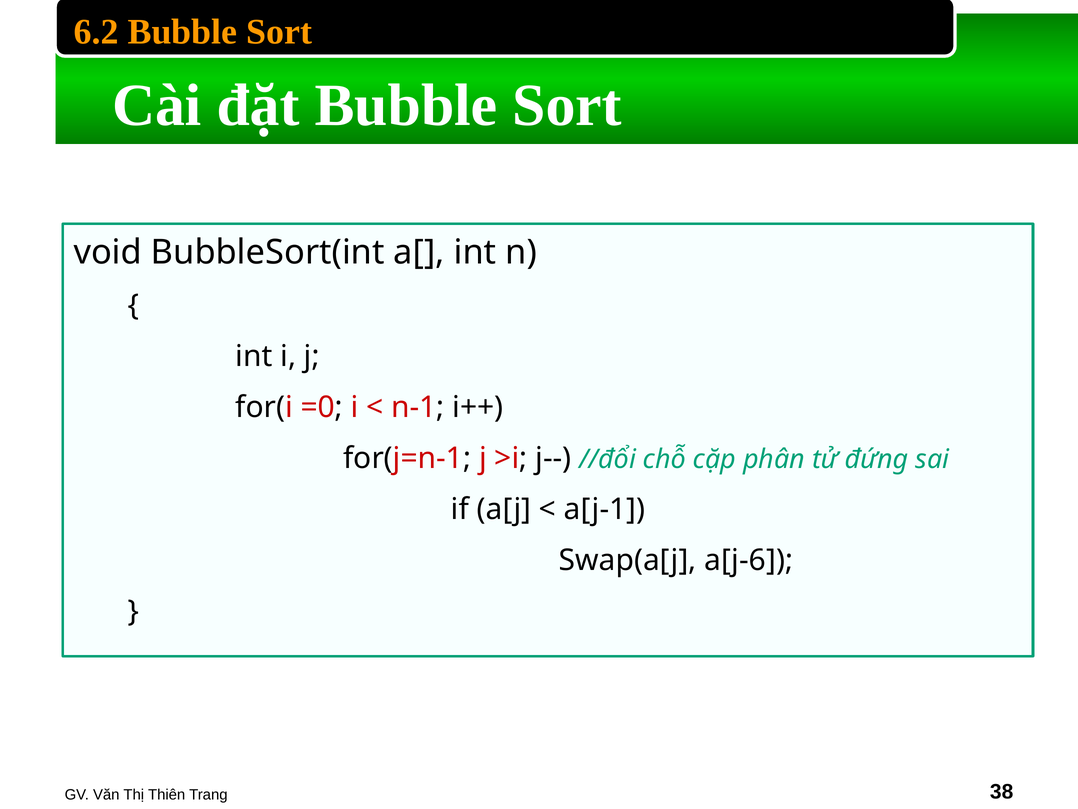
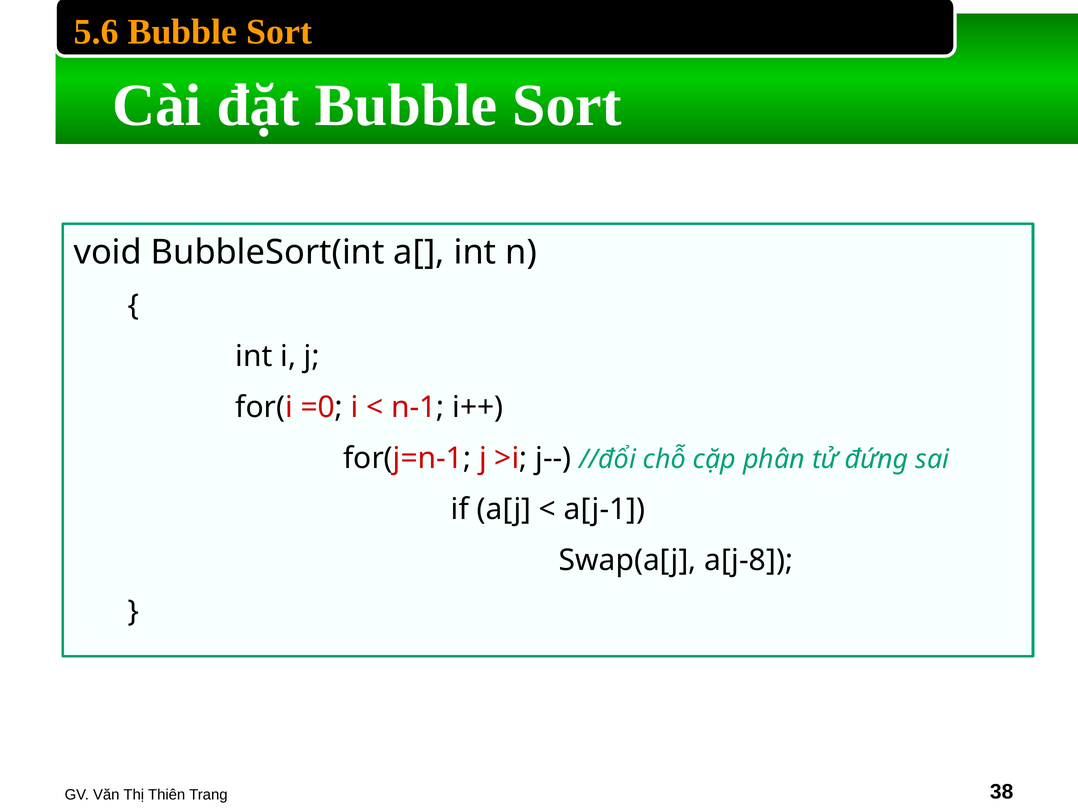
6.2: 6.2 -> 5.6
a[j-6: a[j-6 -> a[j-8
